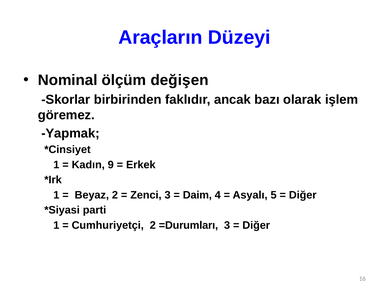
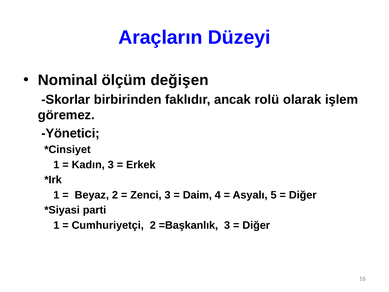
bazı: bazı -> rolü
Yapmak: Yapmak -> Yönetici
Kadın 9: 9 -> 3
=Durumları: =Durumları -> =Başkanlık
